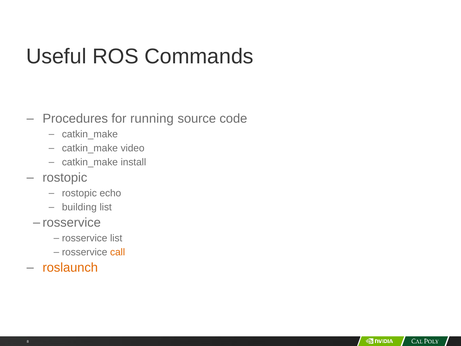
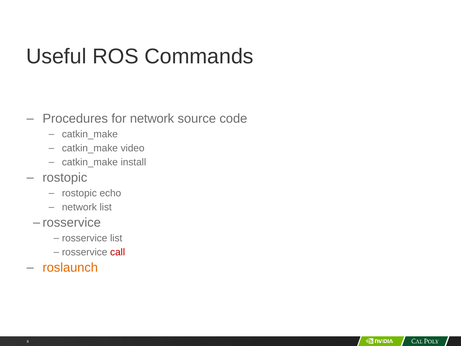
for running: running -> network
building at (79, 207): building -> network
call colour: orange -> red
